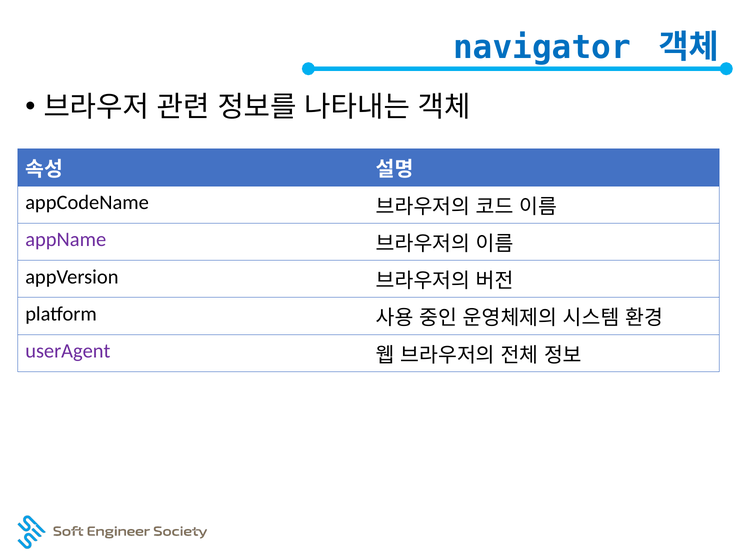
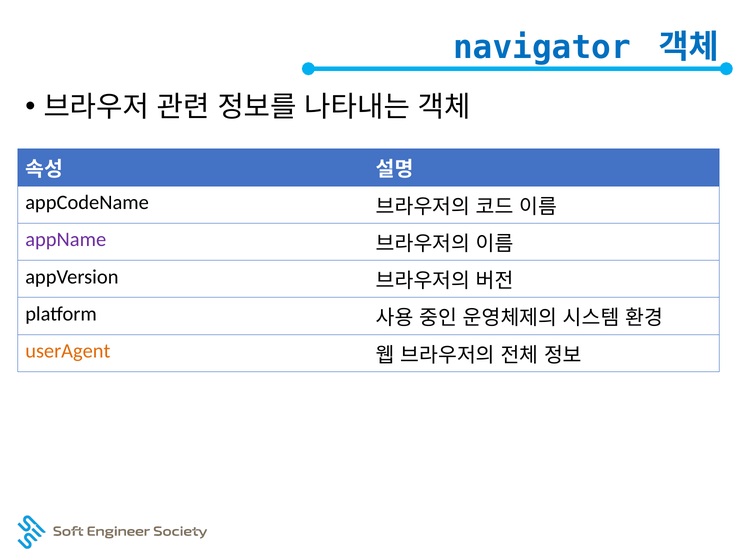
userAgent colour: purple -> orange
